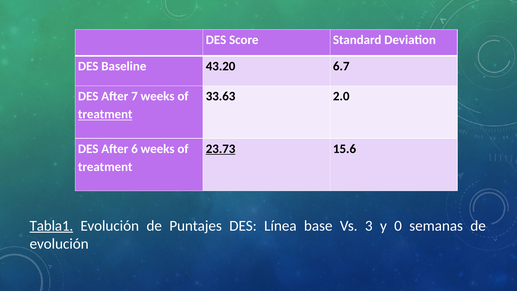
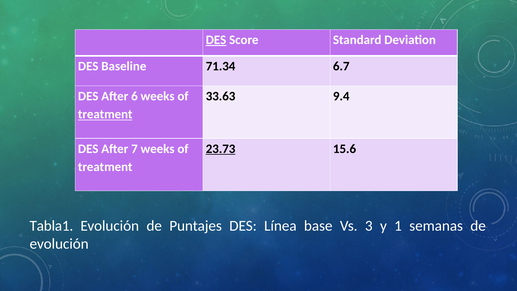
DES at (216, 40) underline: none -> present
43.20: 43.20 -> 71.34
7: 7 -> 6
2.0: 2.0 -> 9.4
6: 6 -> 7
Tabla1 underline: present -> none
0: 0 -> 1
